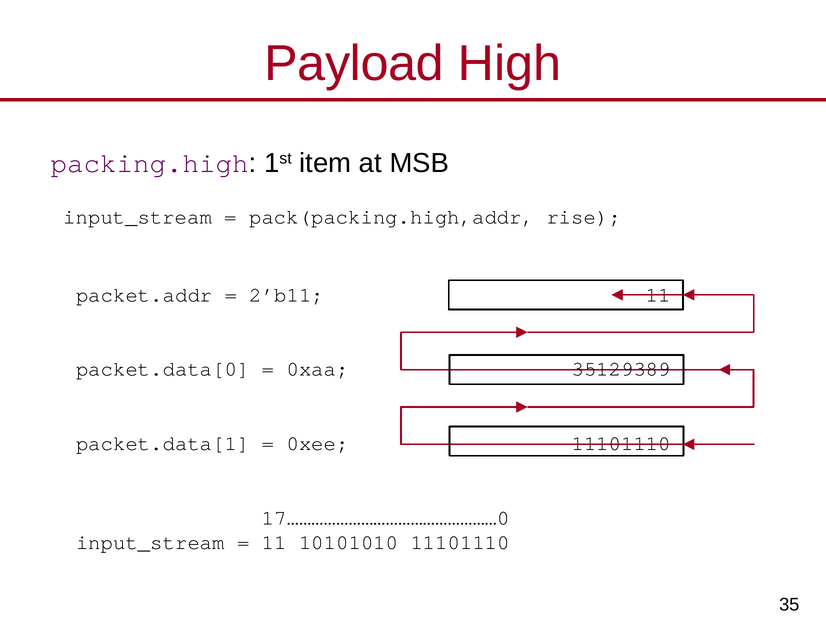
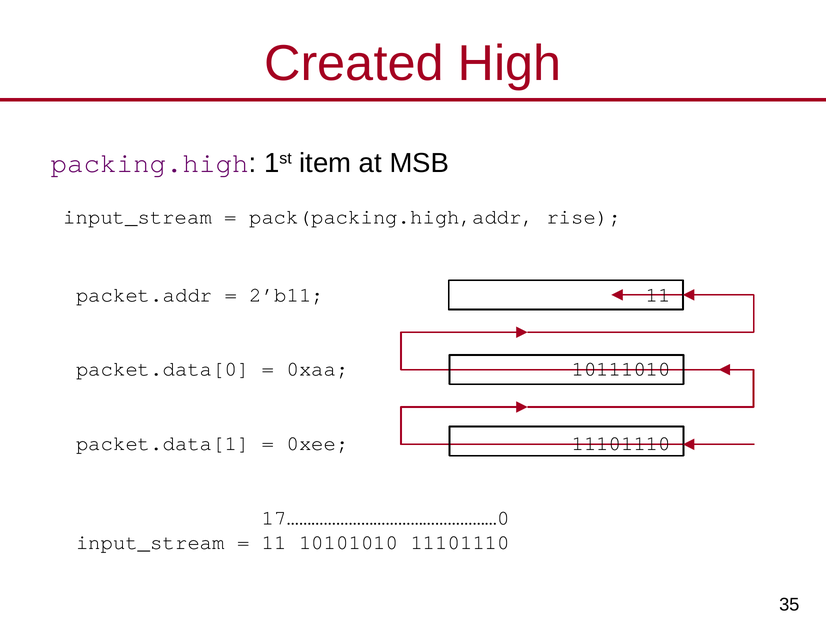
Payload: Payload -> Created
35129389: 35129389 -> 10111010
